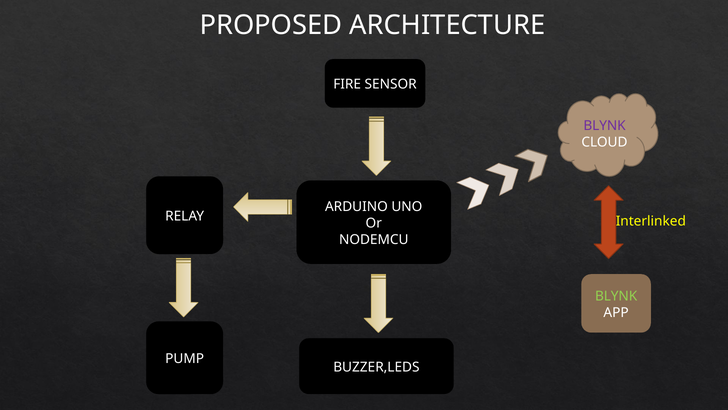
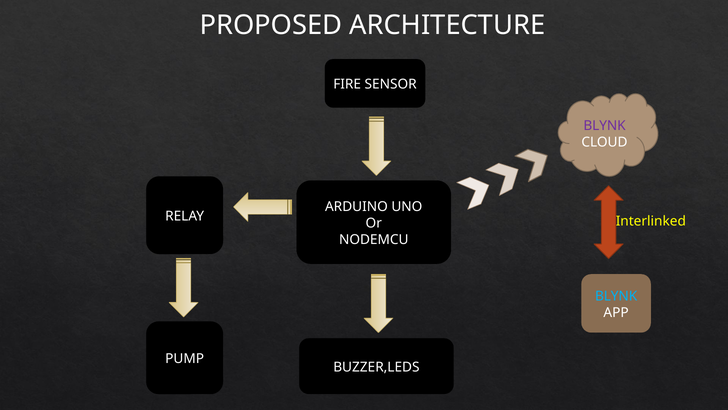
BLYNK at (616, 296) colour: light green -> light blue
